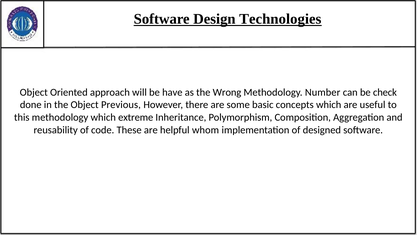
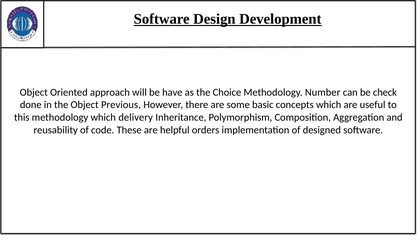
Technologies: Technologies -> Development
Wrong: Wrong -> Choice
extreme: extreme -> delivery
whom: whom -> orders
